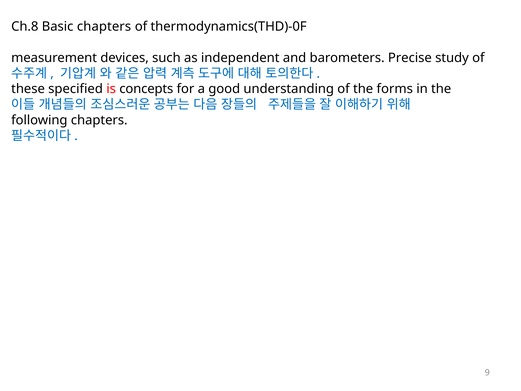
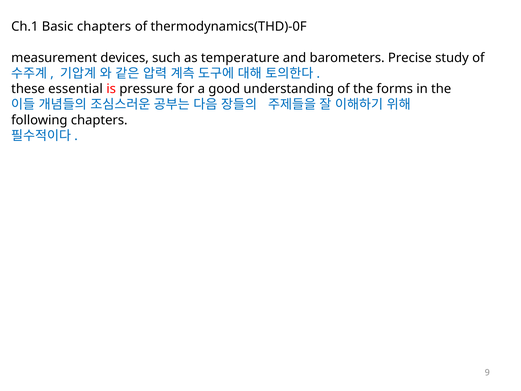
Ch.8: Ch.8 -> Ch.1
independent: independent -> temperature
specified: specified -> essential
concepts: concepts -> pressure
